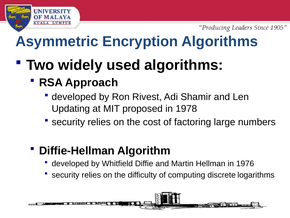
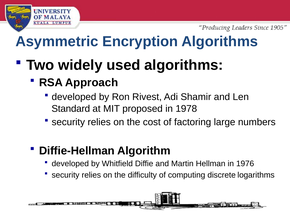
Updating: Updating -> Standard
